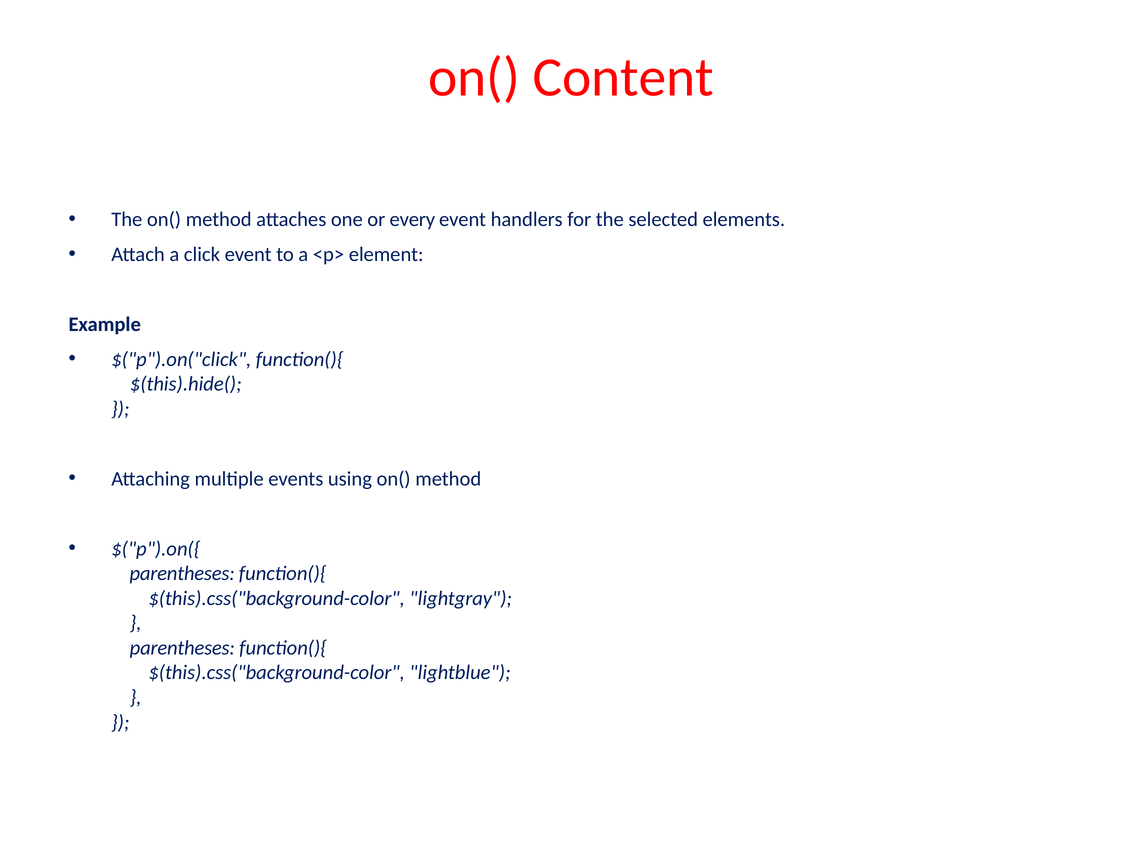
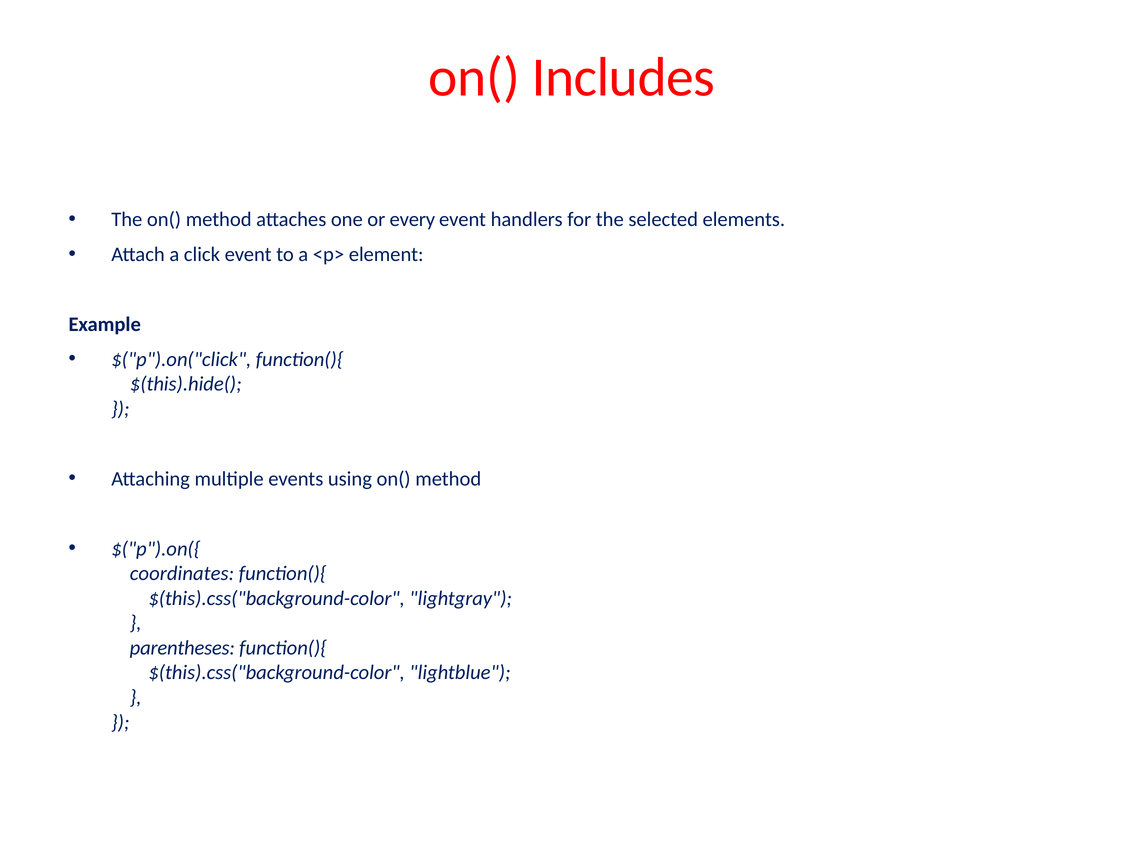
Content: Content -> Includes
parentheses at (182, 573): parentheses -> coordinates
